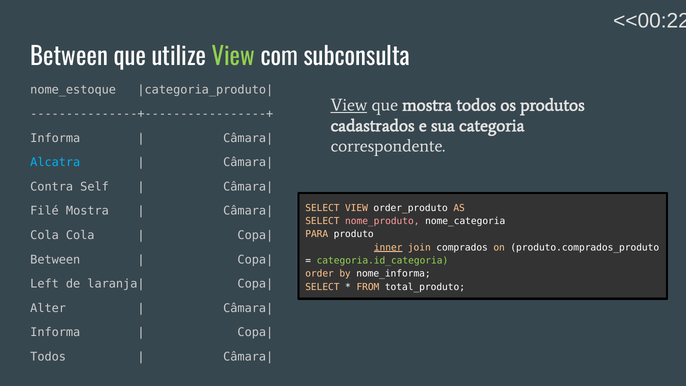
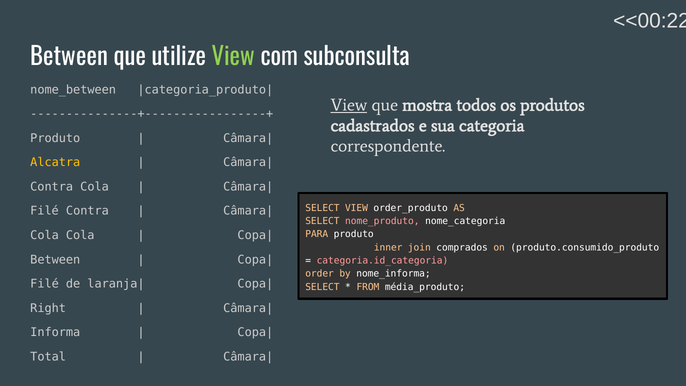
nome_estoque: nome_estoque -> nome_between
Informa at (55, 138): Informa -> Produto
Alcatra colour: light blue -> yellow
Contra Self: Self -> Cola
Filé Mostra: Mostra -> Contra
inner underline: present -> none
produto.comprados_produto: produto.comprados_produto -> produto.consumido_produto
categoria.id_categoria colour: light green -> pink
Left at (45, 284): Left -> Filé
total_produto: total_produto -> média_produto
Alter: Alter -> Right
Todos at (48, 357): Todos -> Total
